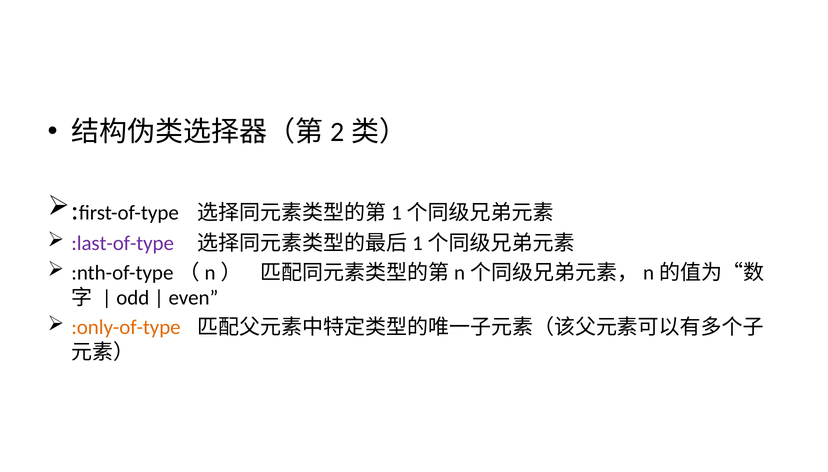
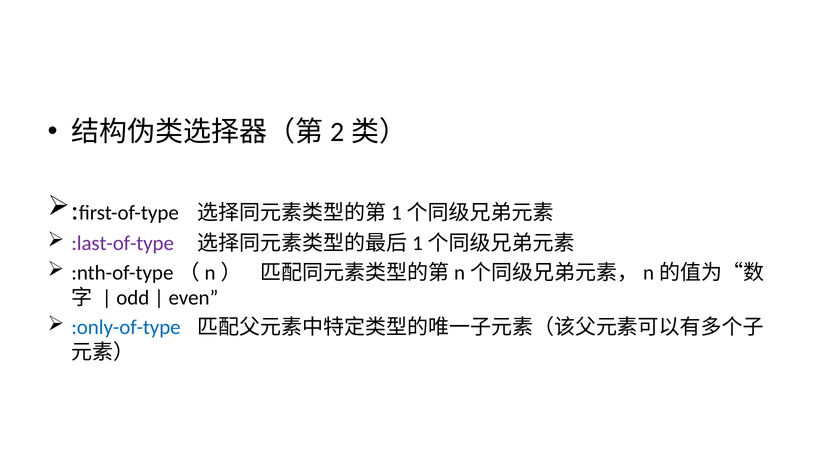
:only-of-type colour: orange -> blue
